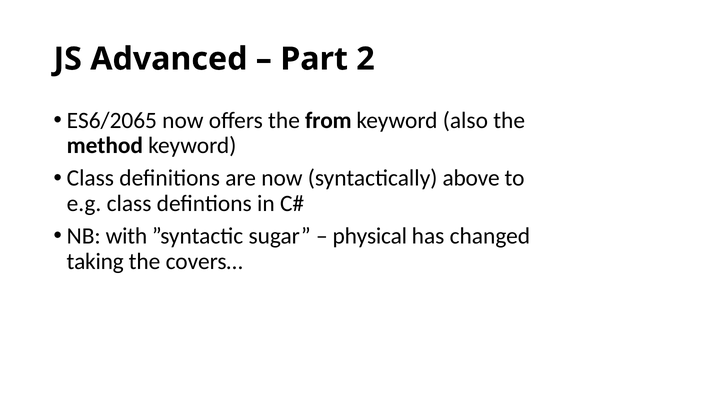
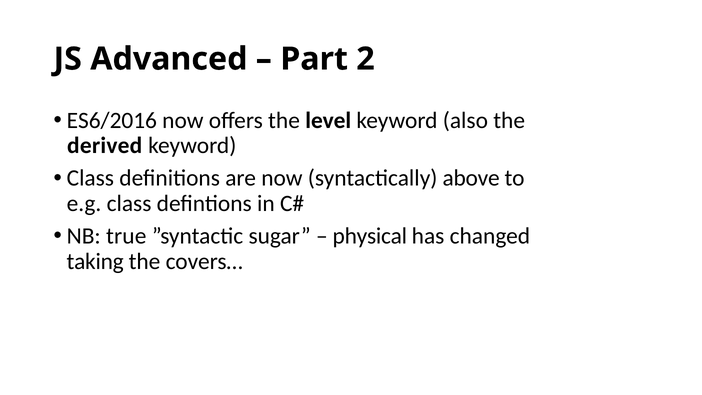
ES6/2065: ES6/2065 -> ES6/2016
from: from -> level
method: method -> derived
with: with -> true
